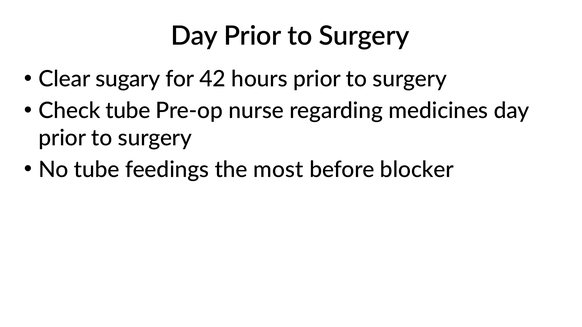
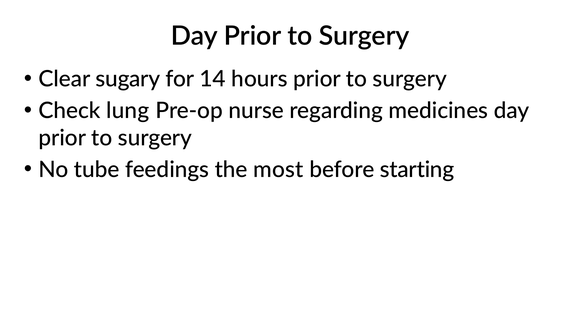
42: 42 -> 14
Check tube: tube -> lung
blocker: blocker -> starting
